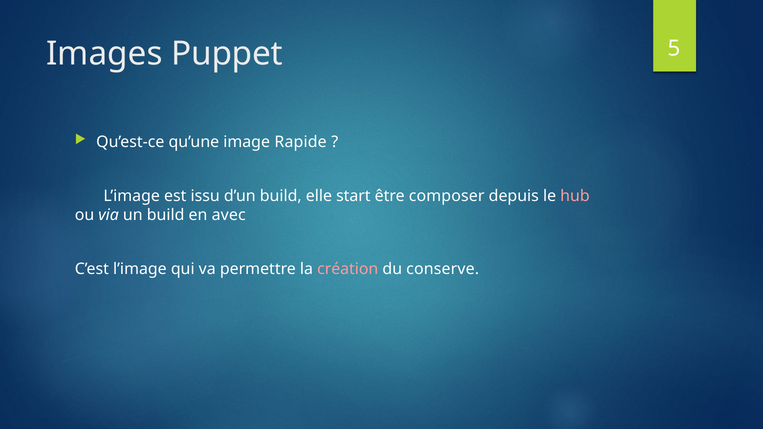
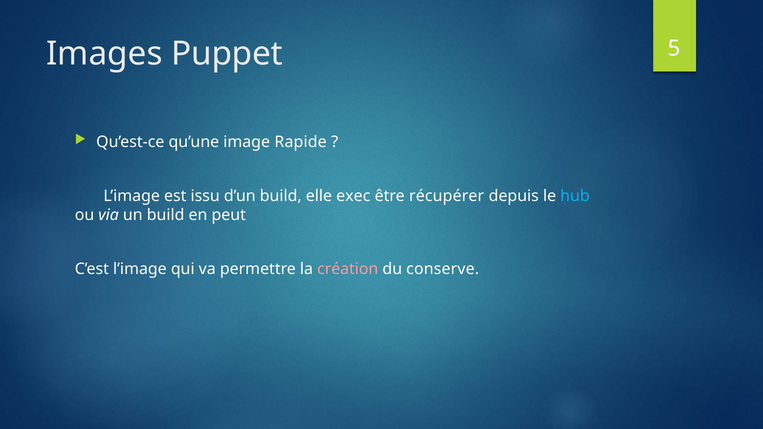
start: start -> exec
composer: composer -> récupérer
hub colour: pink -> light blue
avec: avec -> peut
